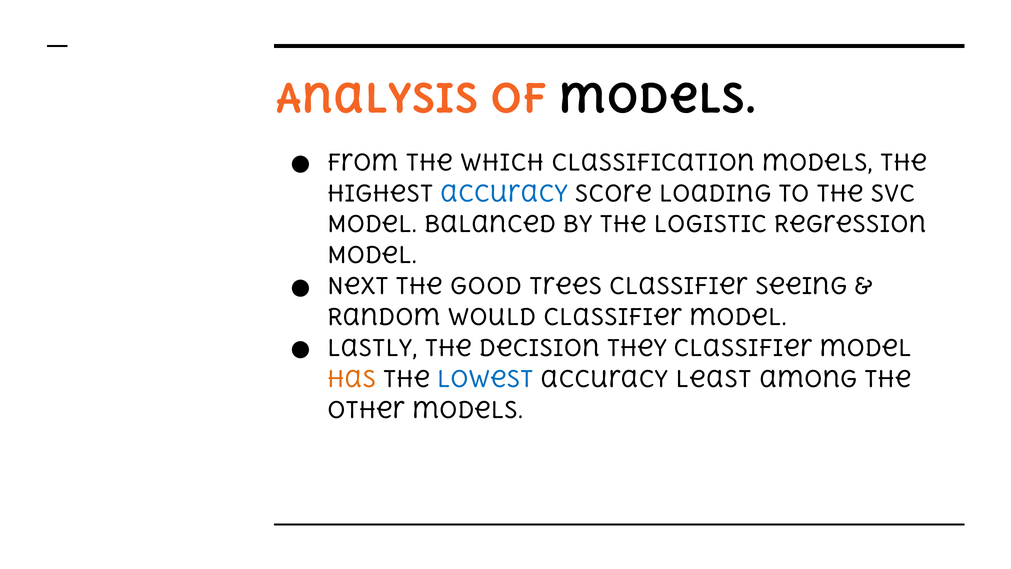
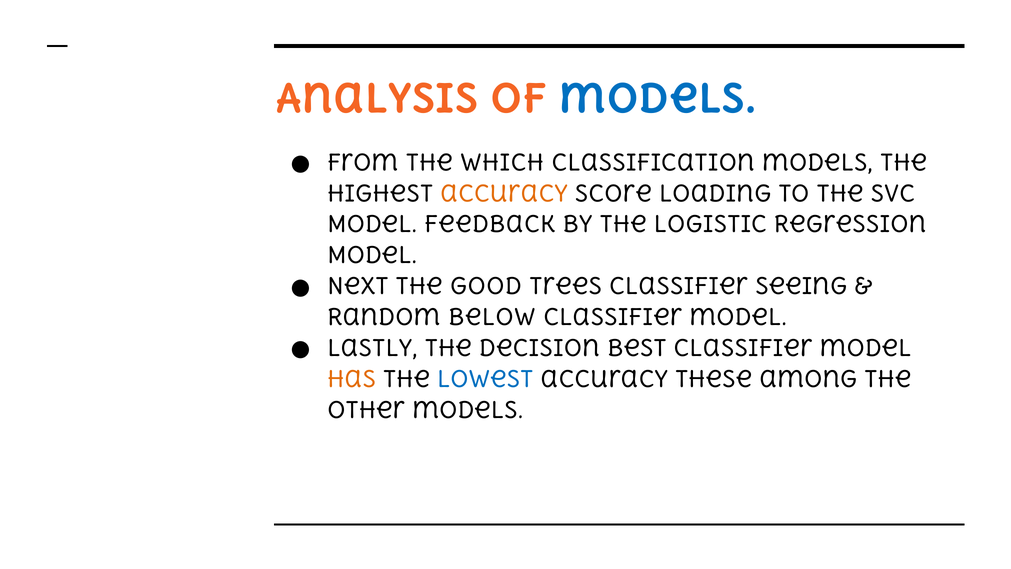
models at (658, 100) colour: black -> blue
accuracy at (504, 194) colour: blue -> orange
Balanced: Balanced -> Feedback
Would: Would -> Below
They: They -> Best
least: least -> these
